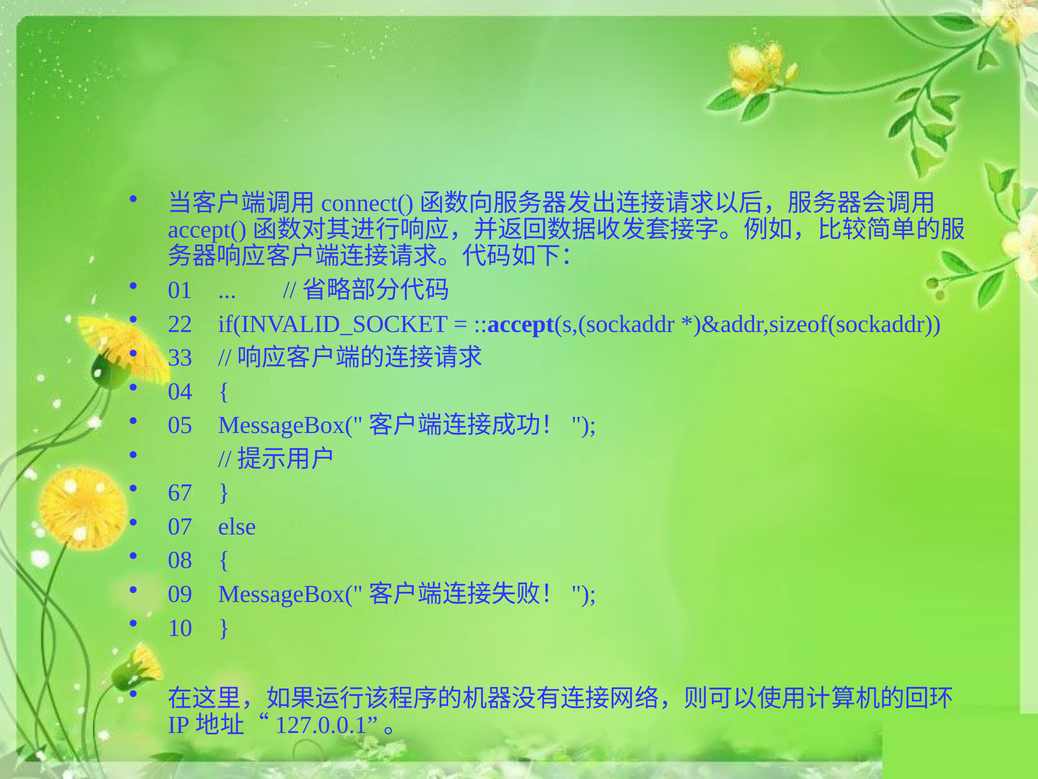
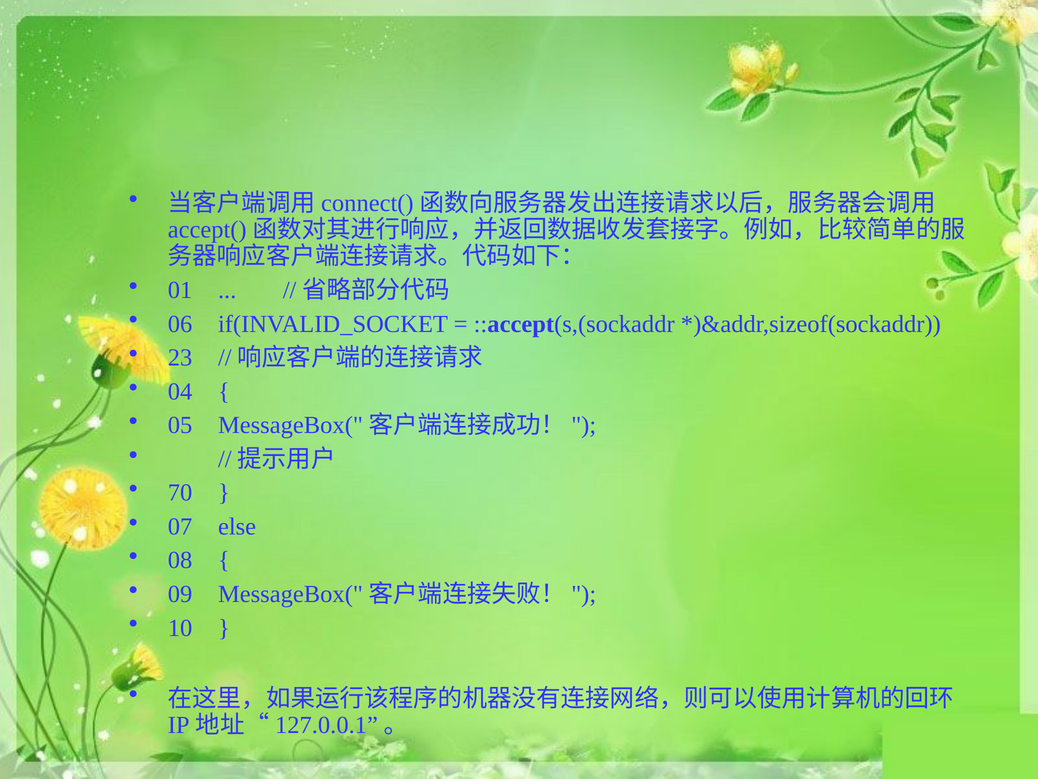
22: 22 -> 06
33: 33 -> 23
67: 67 -> 70
